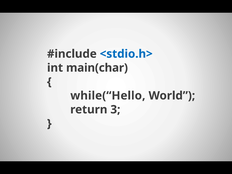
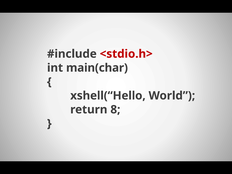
<stdio.h> colour: blue -> red
while(“Hello: while(“Hello -> xshell(“Hello
3: 3 -> 8
